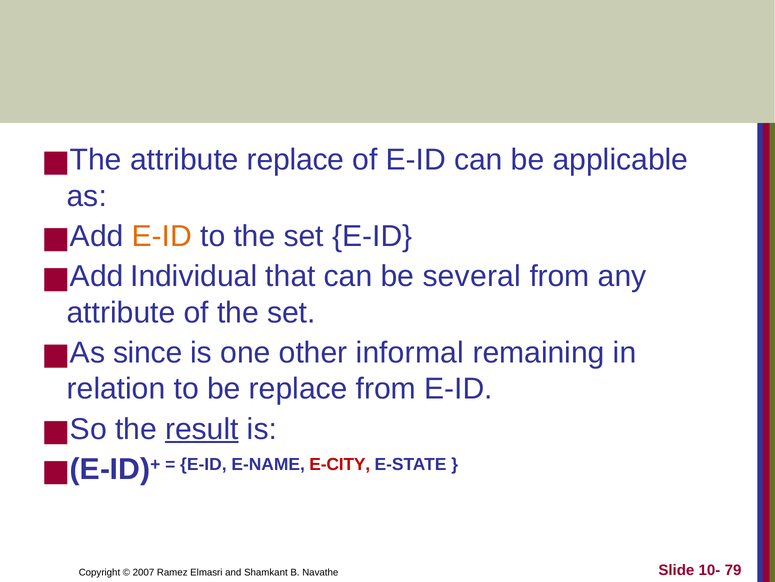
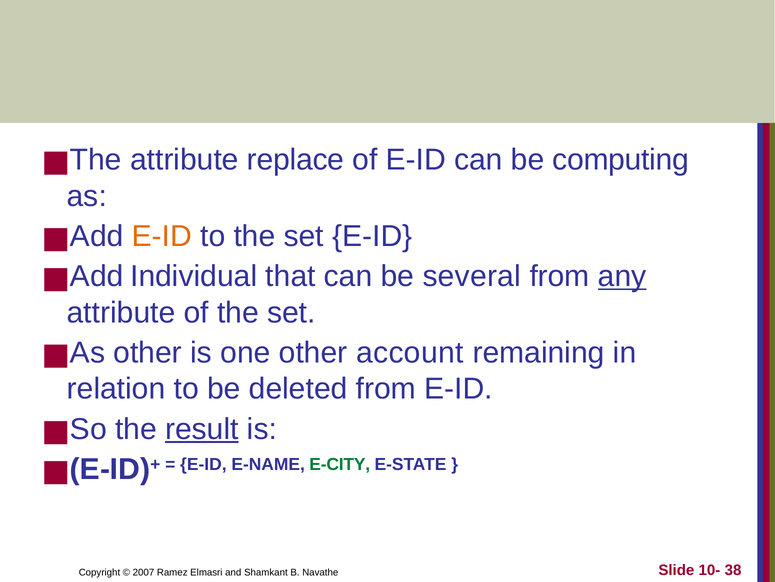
applicable: applicable -> computing
any underline: none -> present
As since: since -> other
informal: informal -> account
be replace: replace -> deleted
E-CITY colour: red -> green
79: 79 -> 38
